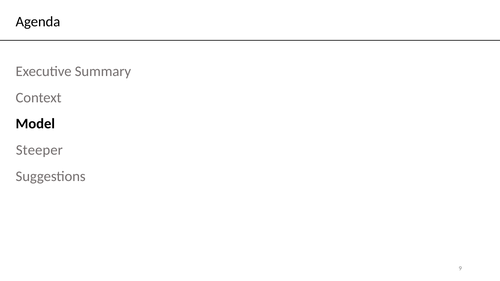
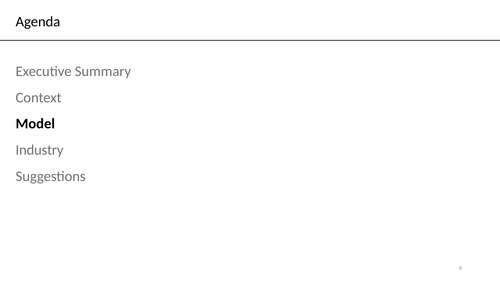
Steeper: Steeper -> Industry
